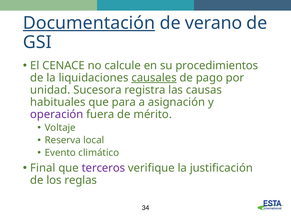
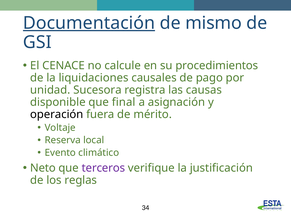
verano: verano -> mismo
causales underline: present -> none
habituales: habituales -> disponible
para: para -> final
operación colour: purple -> black
Final: Final -> Neto
